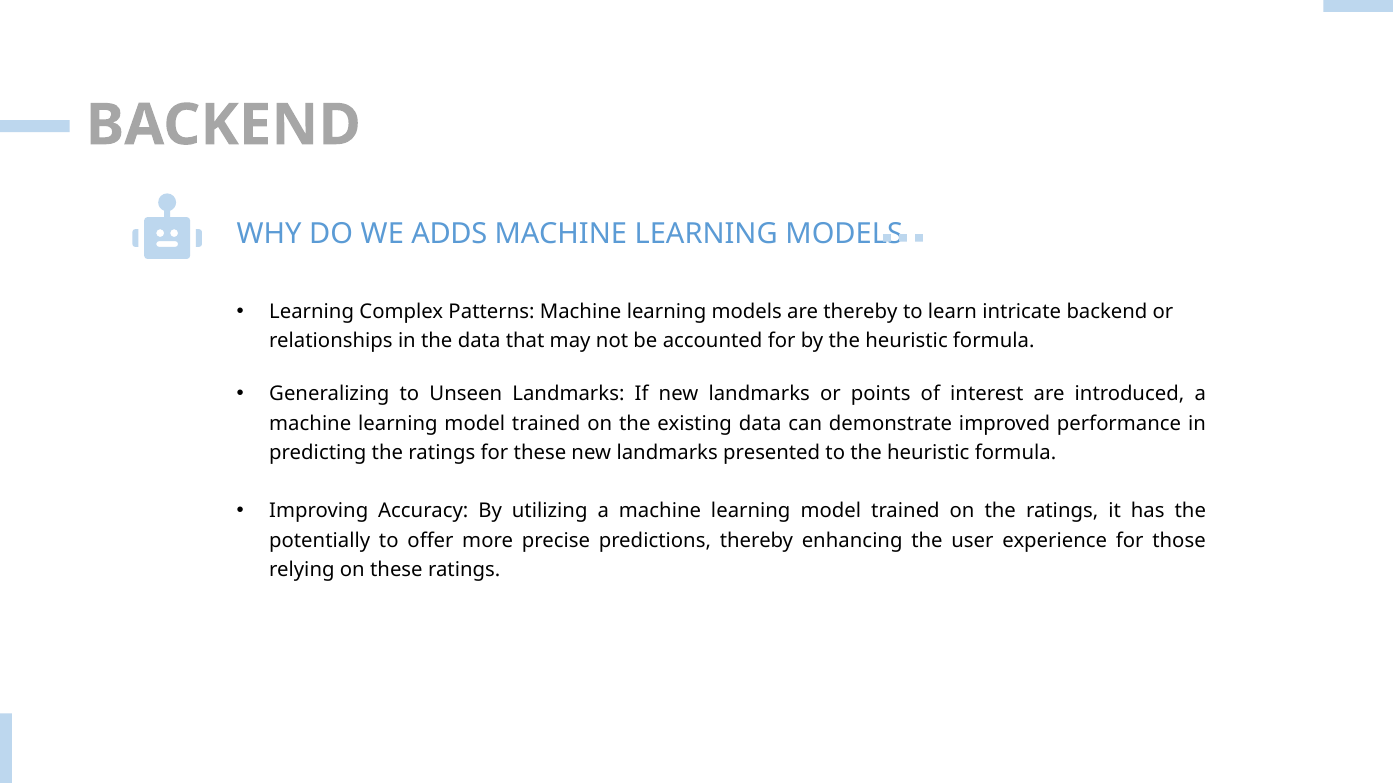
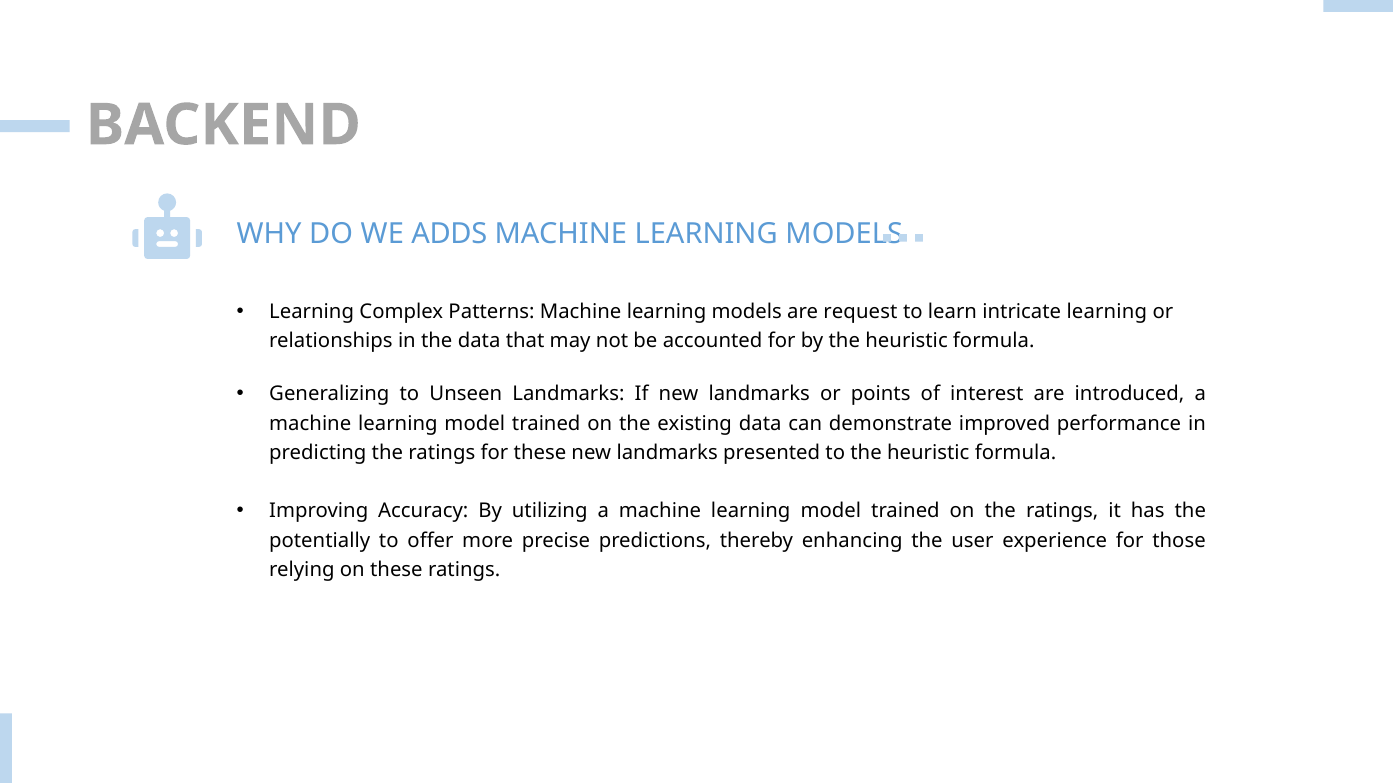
are thereby: thereby -> request
intricate backend: backend -> learning
